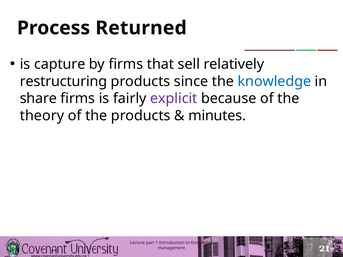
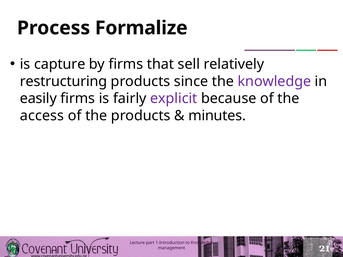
Returned: Returned -> Formalize
knowledge at (274, 81) colour: blue -> purple
share: share -> easily
theory: theory -> access
